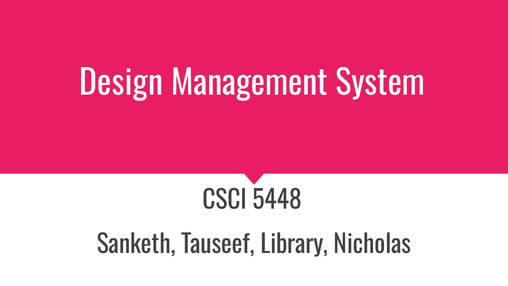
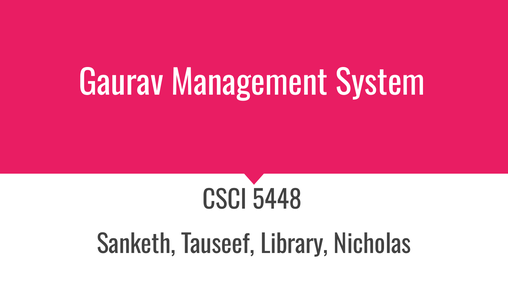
Design: Design -> Gaurav
